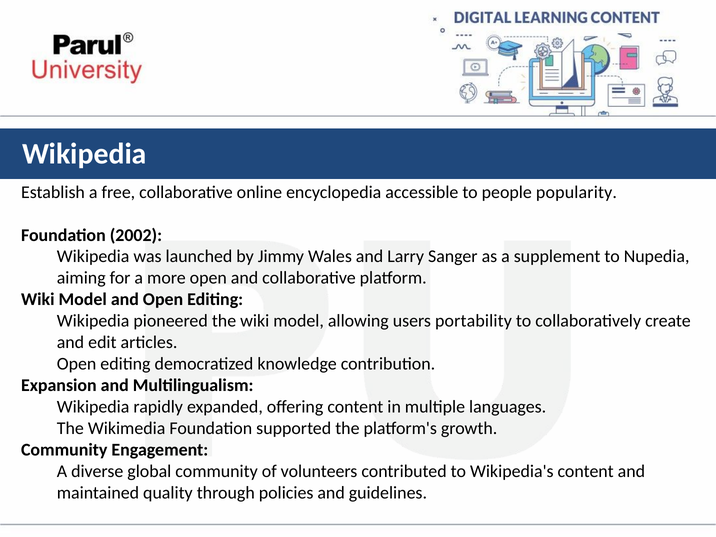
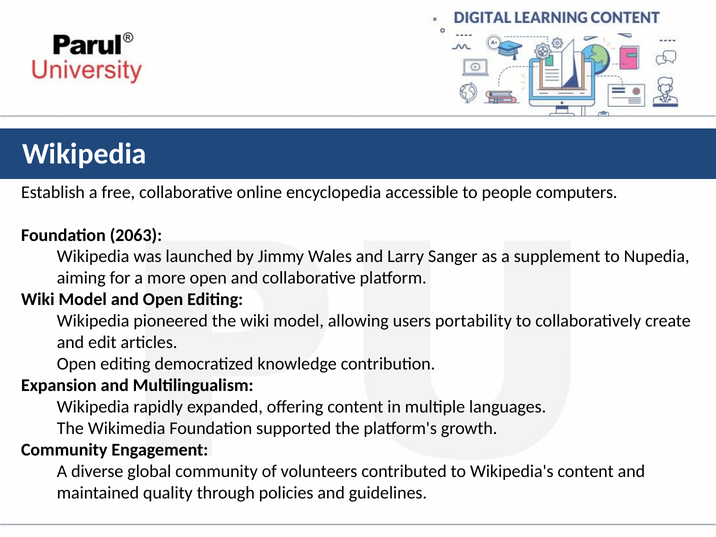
popularity: popularity -> computers
2002: 2002 -> 2063
